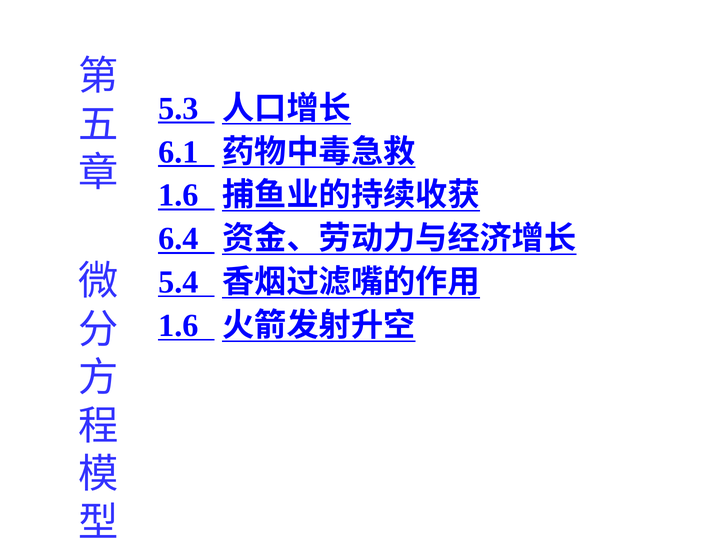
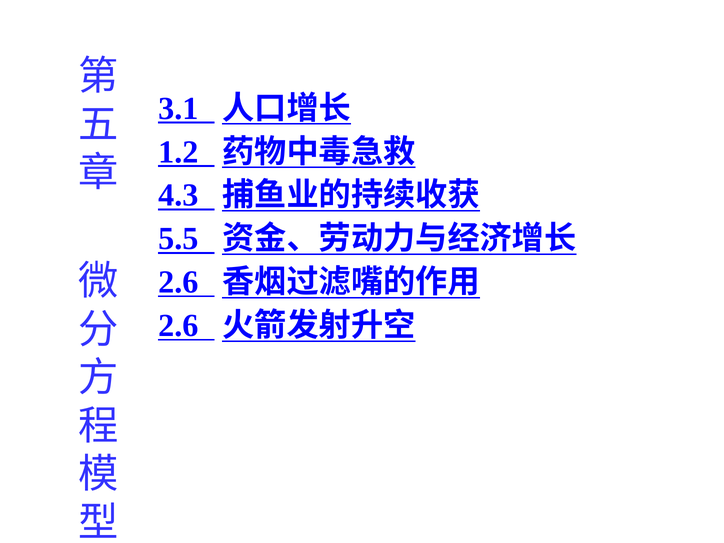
5.3: 5.3 -> 3.1
6.1: 6.1 -> 1.2
1.6 at (178, 195): 1.6 -> 4.3
6.4: 6.4 -> 5.5
5.4 at (178, 282): 5.4 -> 2.6
1.6 at (178, 326): 1.6 -> 2.6
